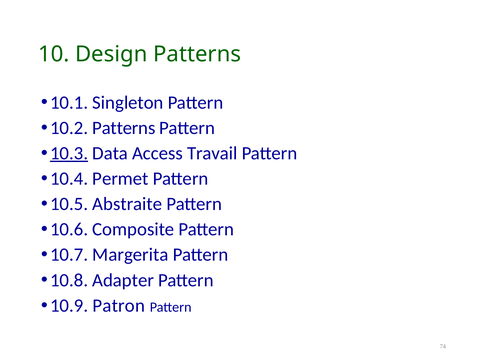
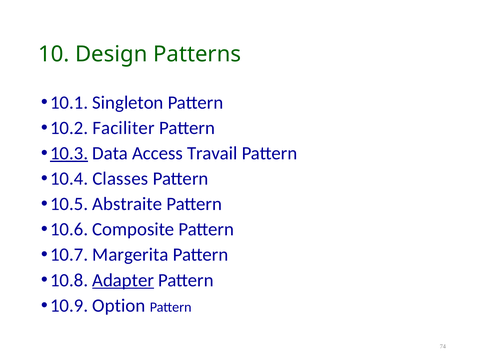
10.2 Patterns: Patterns -> Faciliter
Permet: Permet -> Classes
Adapter underline: none -> present
Patron: Patron -> Option
